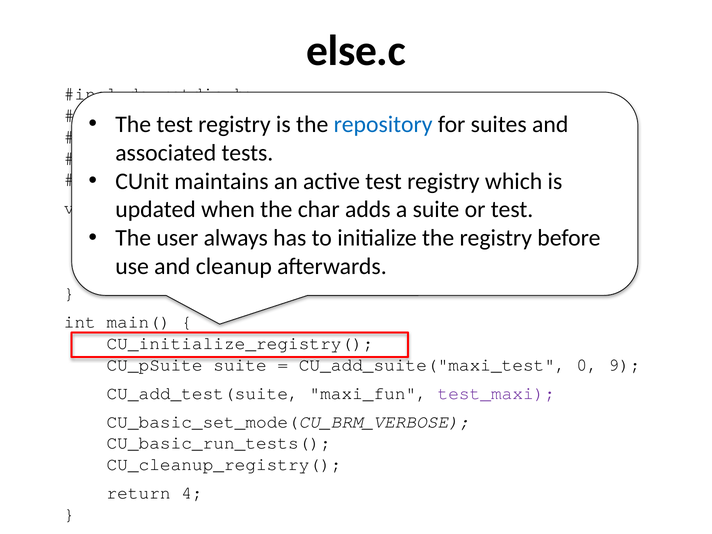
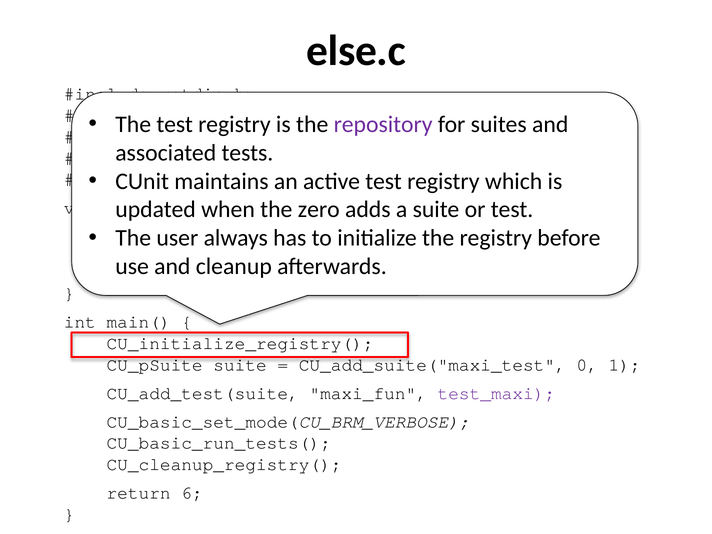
repository colour: blue -> purple
char: char -> zero
0 9: 9 -> 1
4: 4 -> 6
